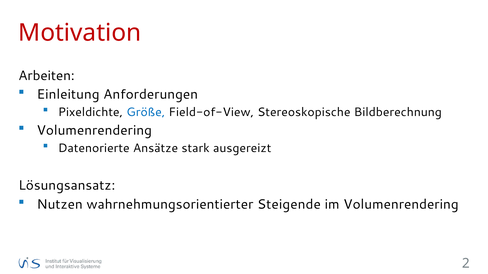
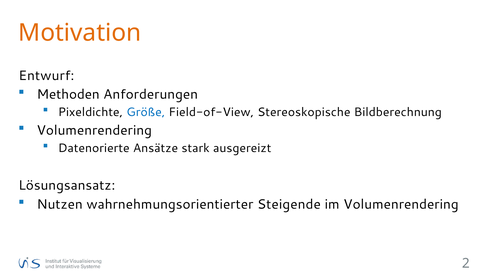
Motivation colour: red -> orange
Arbeiten: Arbeiten -> Entwurf
Einleitung: Einleitung -> Methoden
